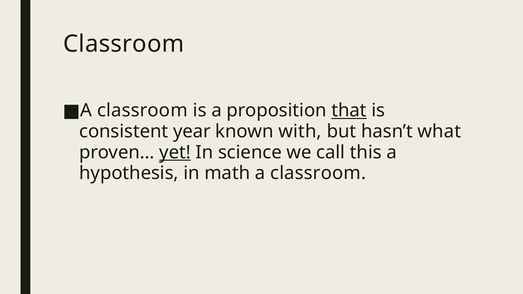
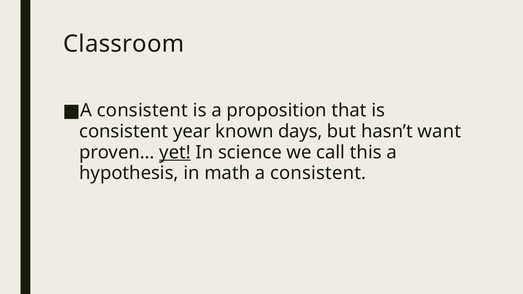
classroom at (142, 111): classroom -> consistent
that underline: present -> none
with: with -> days
what: what -> want
math a classroom: classroom -> consistent
